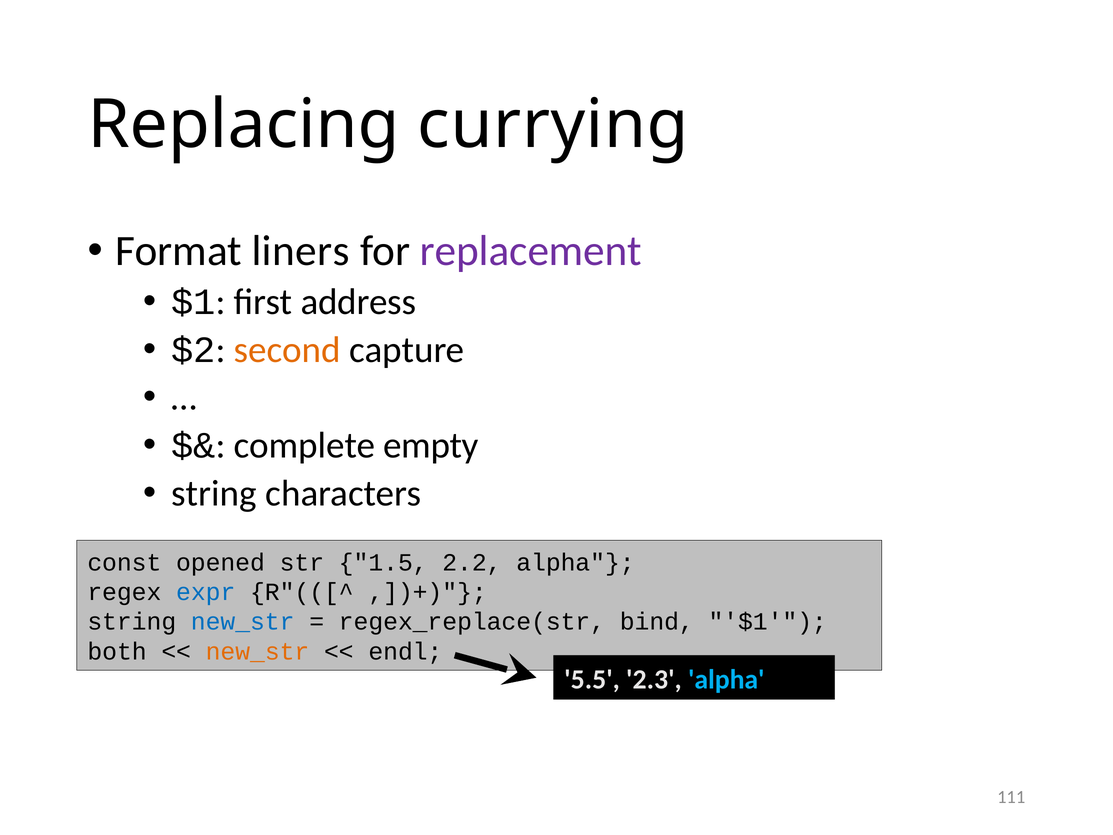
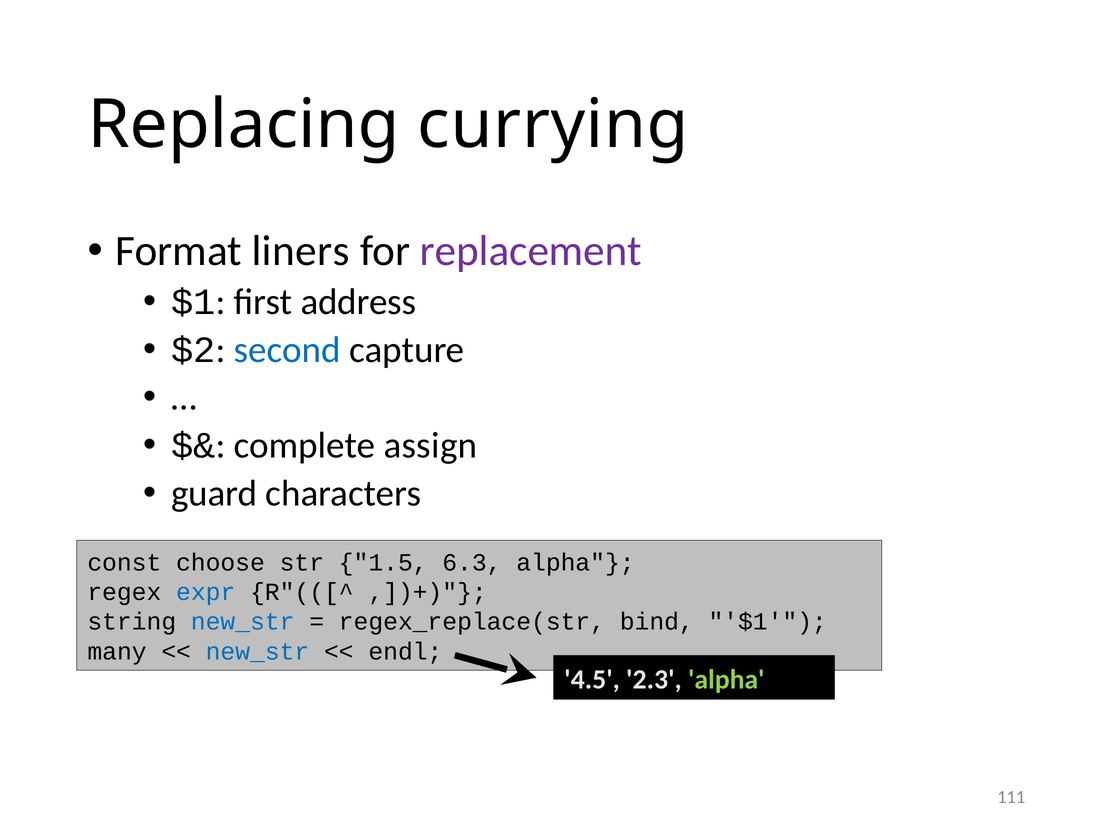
second colour: orange -> blue
empty: empty -> assign
string at (214, 493): string -> guard
opened: opened -> choose
2.2: 2.2 -> 6.3
both: both -> many
new_str at (258, 651) colour: orange -> blue
5.5: 5.5 -> 4.5
alpha at (726, 679) colour: light blue -> light green
